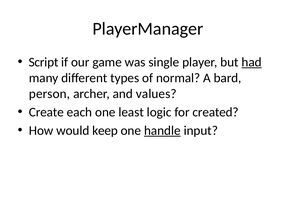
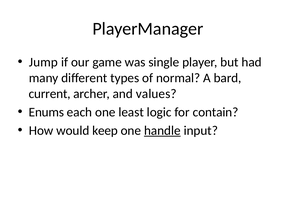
Script: Script -> Jump
had underline: present -> none
person: person -> current
Create: Create -> Enums
created: created -> contain
